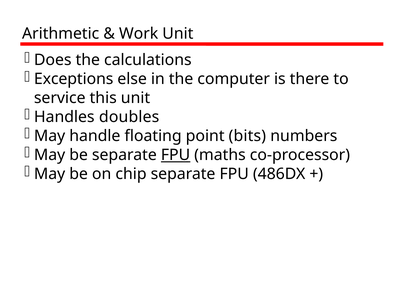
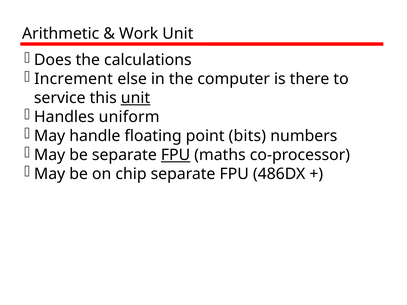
Exceptions: Exceptions -> Increment
unit at (136, 98) underline: none -> present
doubles: doubles -> uniform
